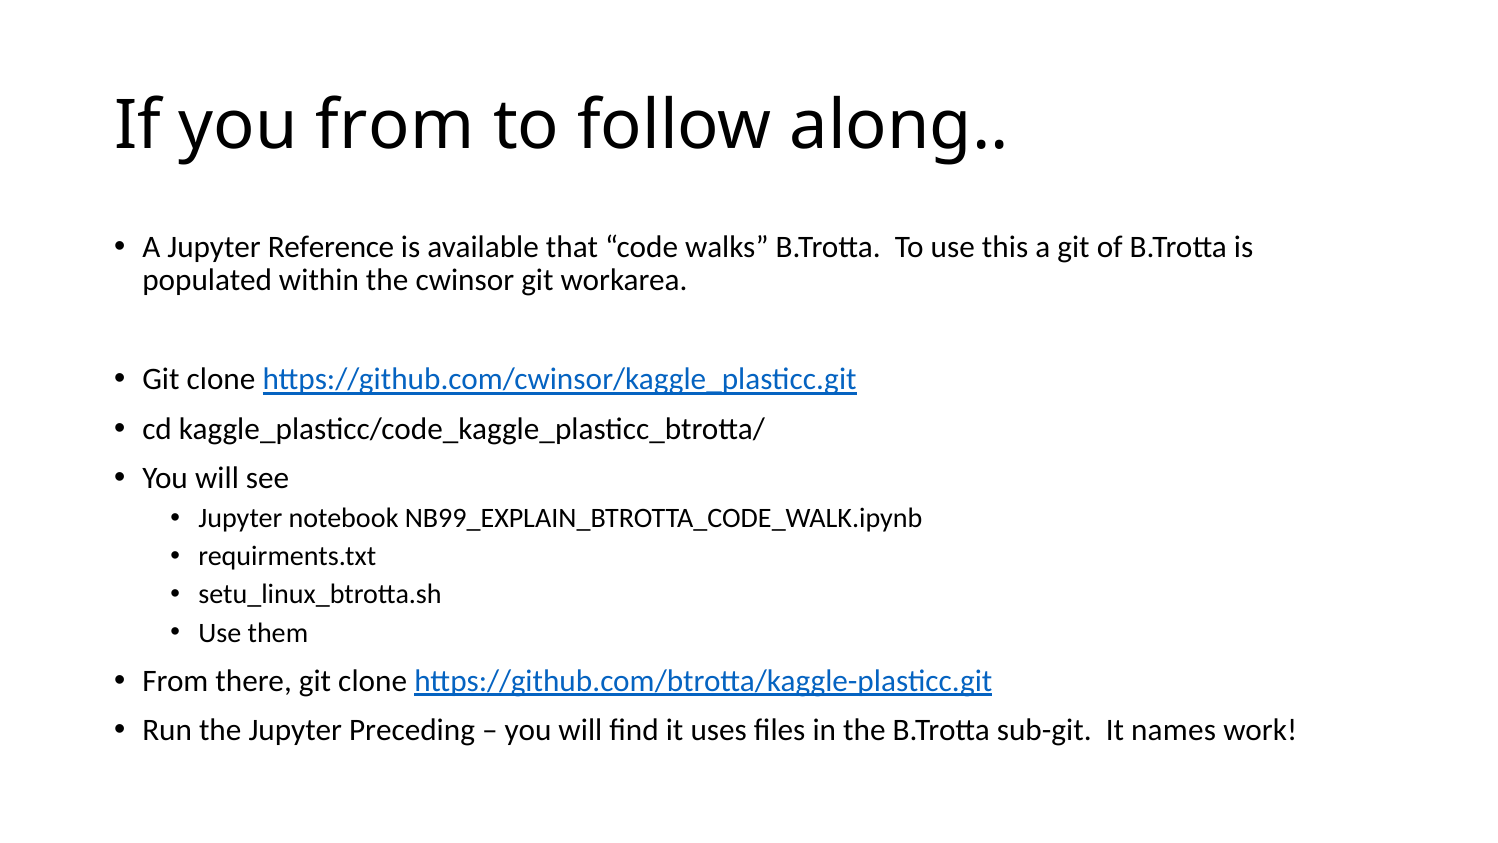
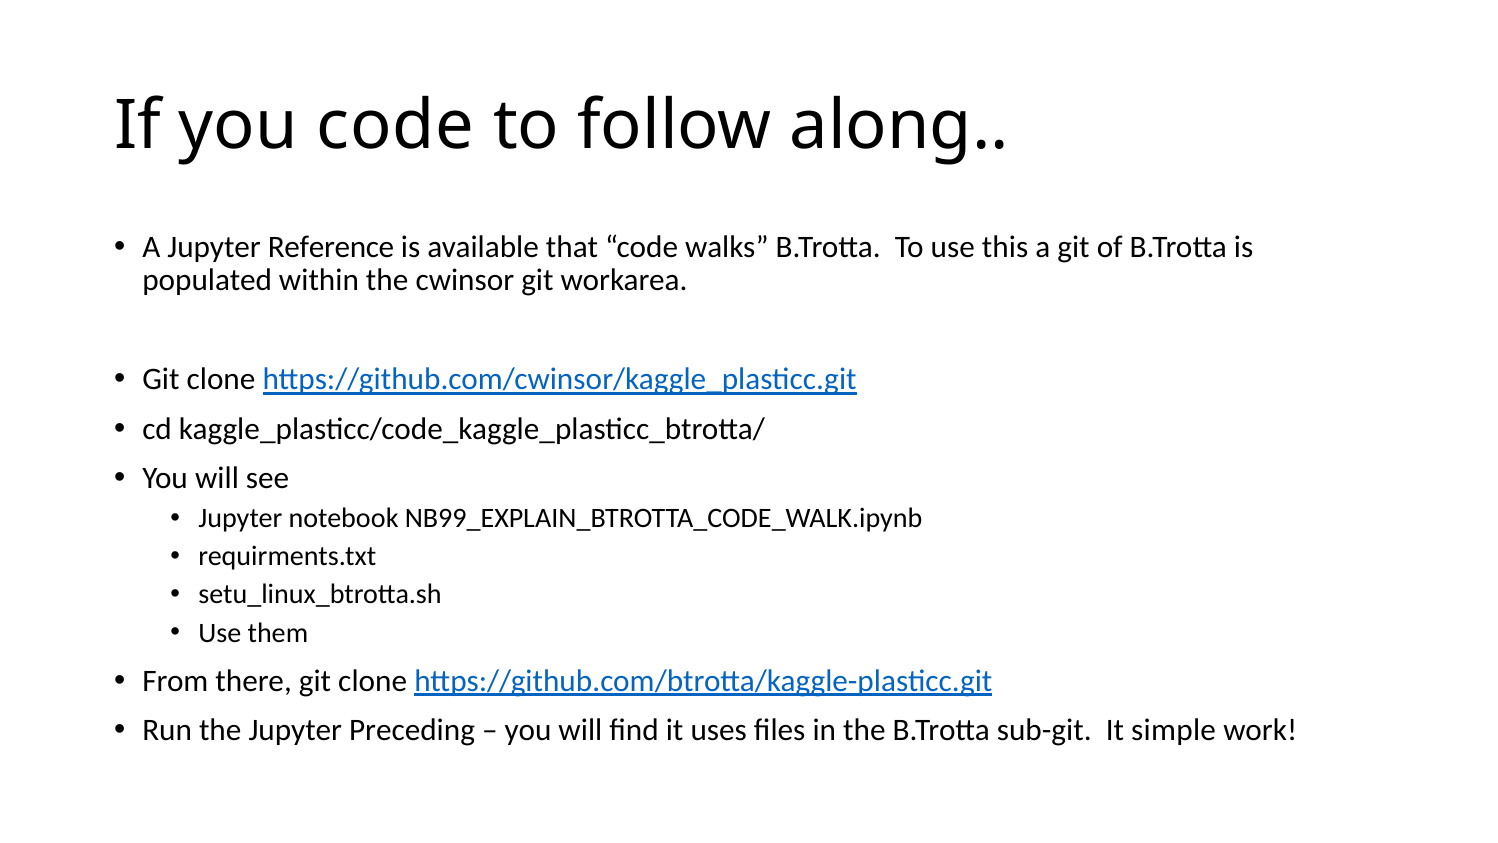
you from: from -> code
names: names -> simple
